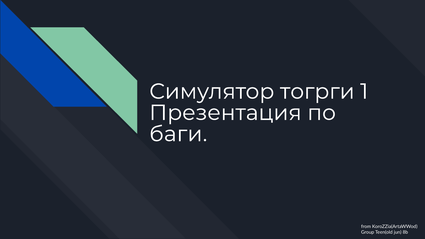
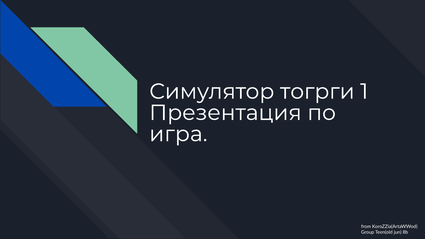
баги: баги -> игра
